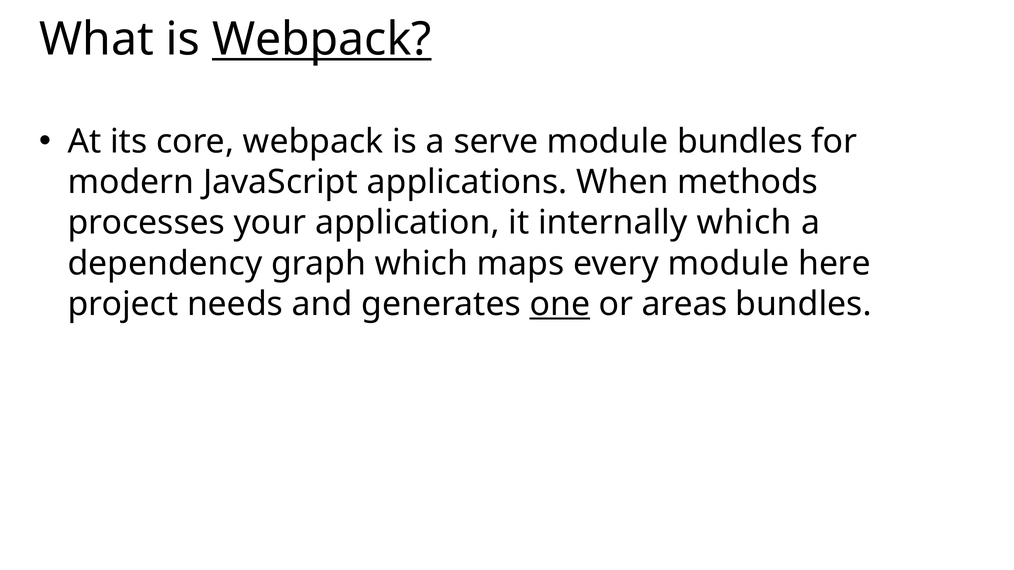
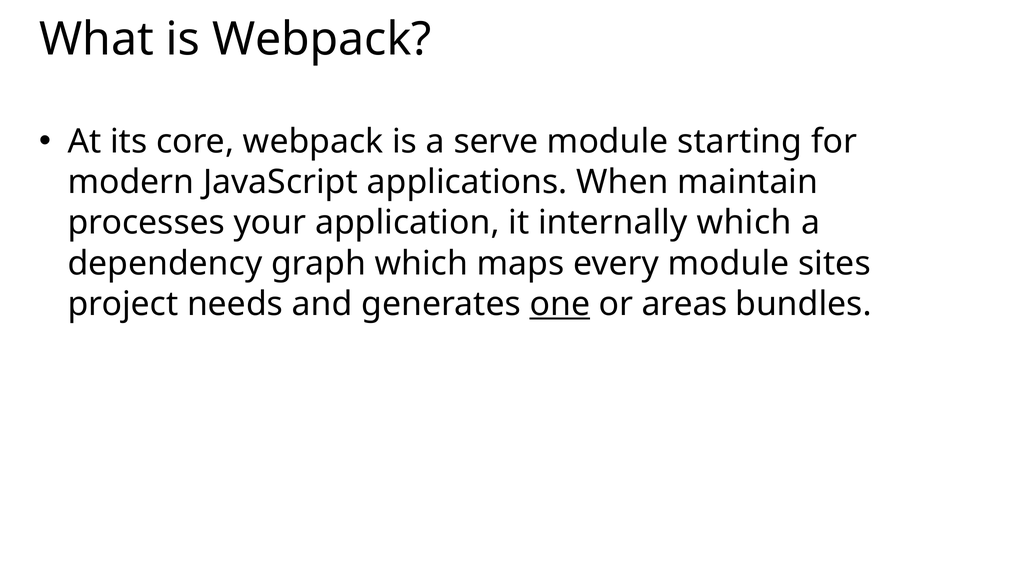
Webpack at (322, 39) underline: present -> none
module bundles: bundles -> starting
methods: methods -> maintain
here: here -> sites
